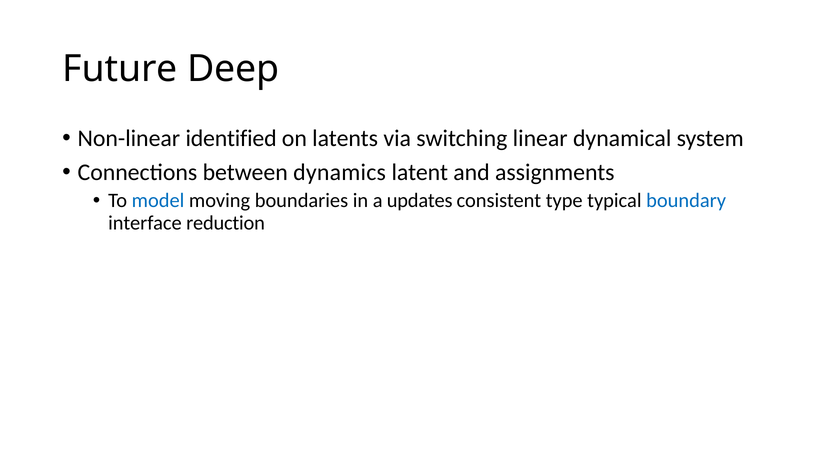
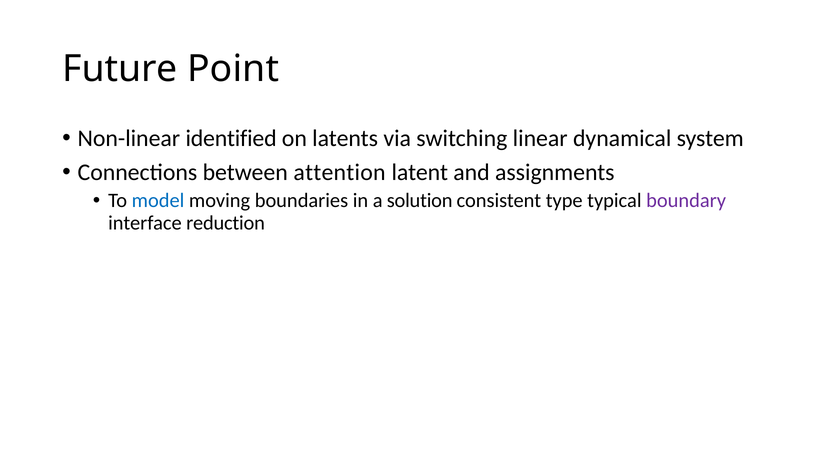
Deep: Deep -> Point
dynamics: dynamics -> attention
updates: updates -> solution
boundary colour: blue -> purple
